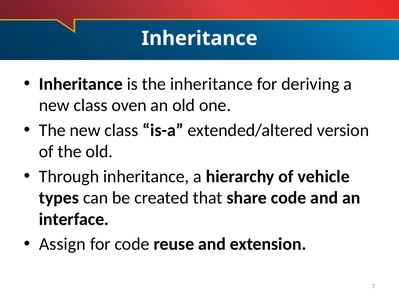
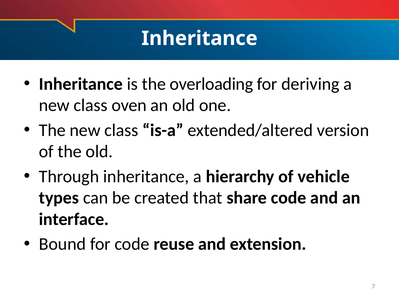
the inheritance: inheritance -> overloading
Assign: Assign -> Bound
